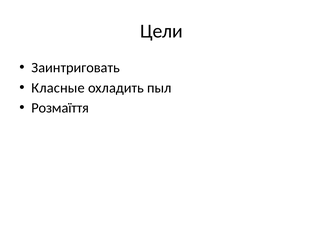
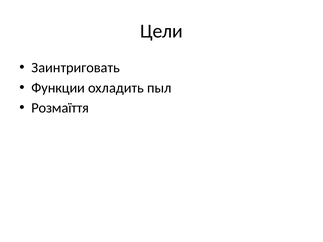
Класные: Класные -> Функции
